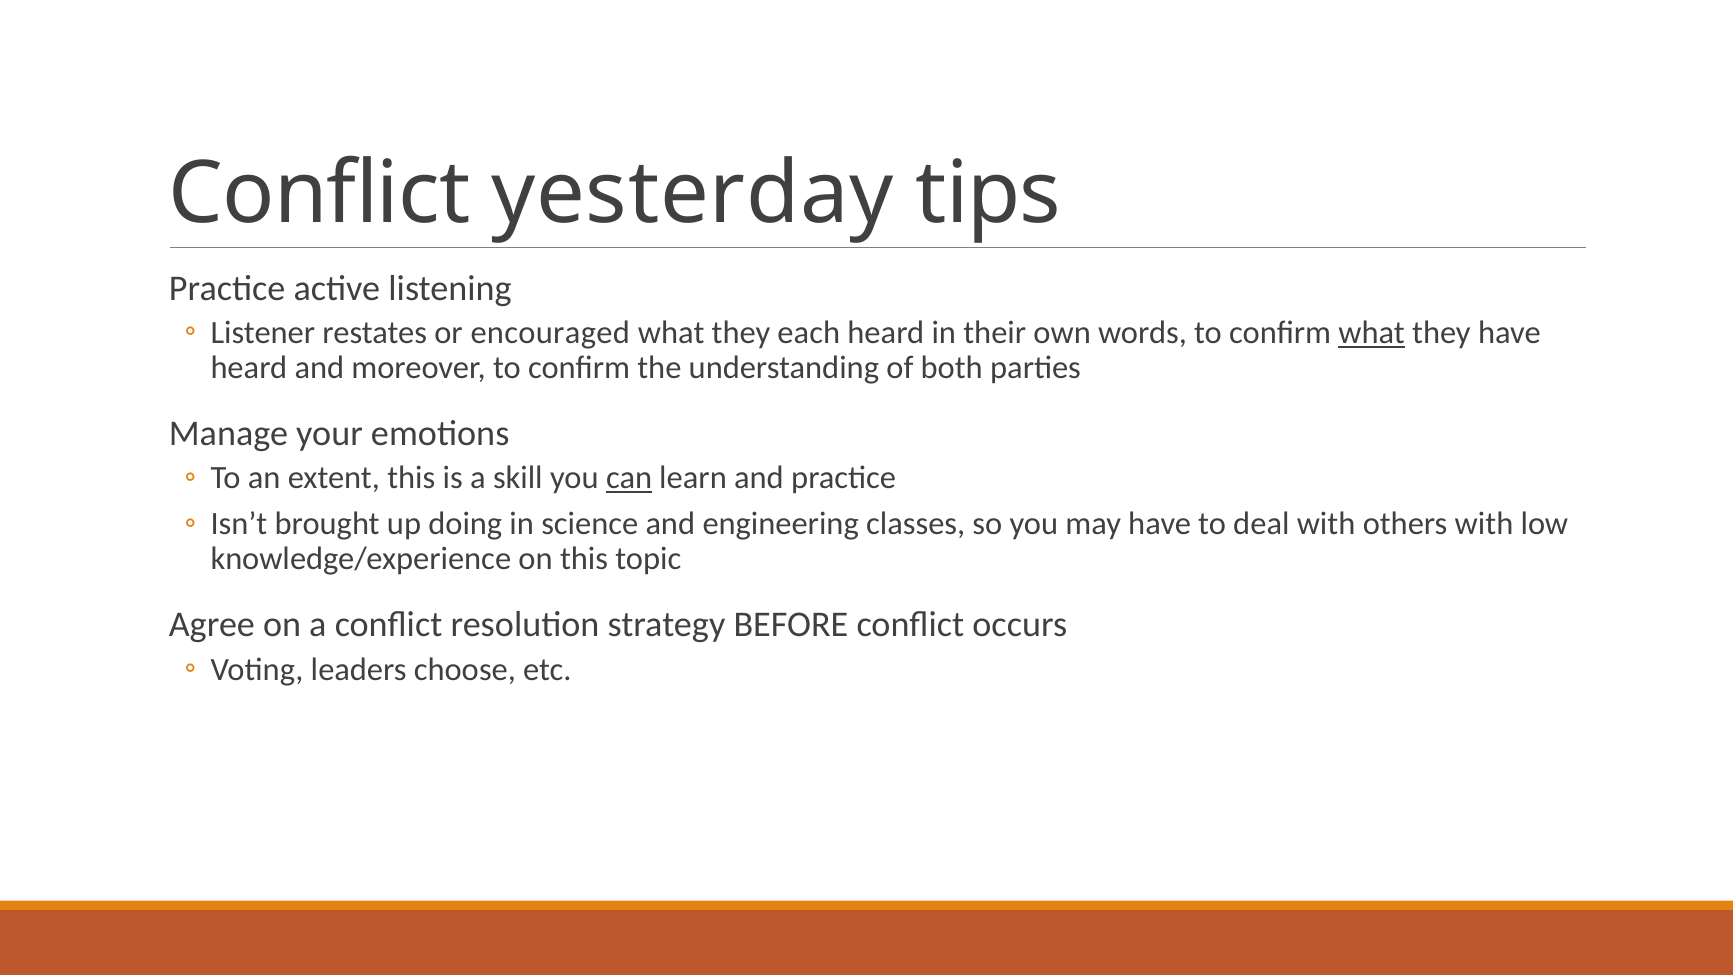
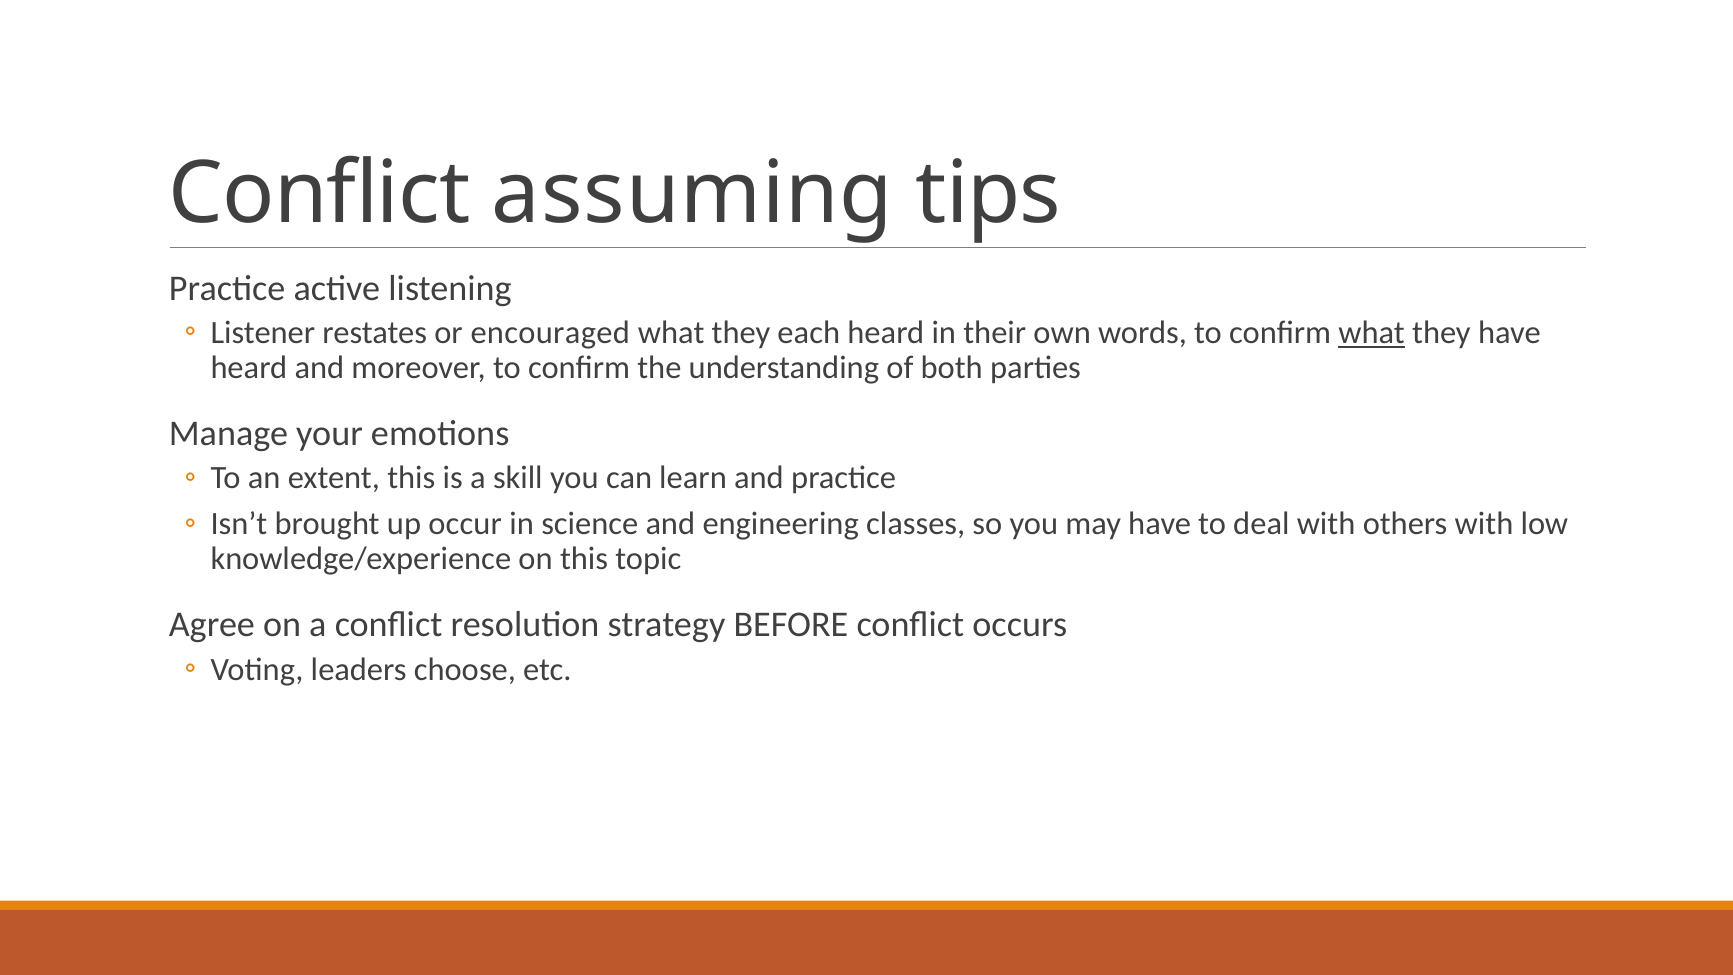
yesterday: yesterday -> assuming
can underline: present -> none
doing: doing -> occur
